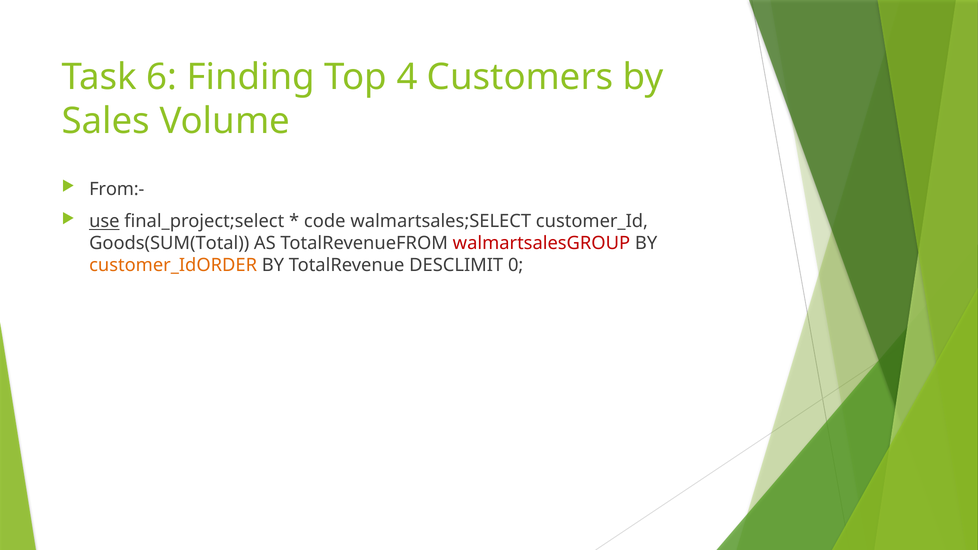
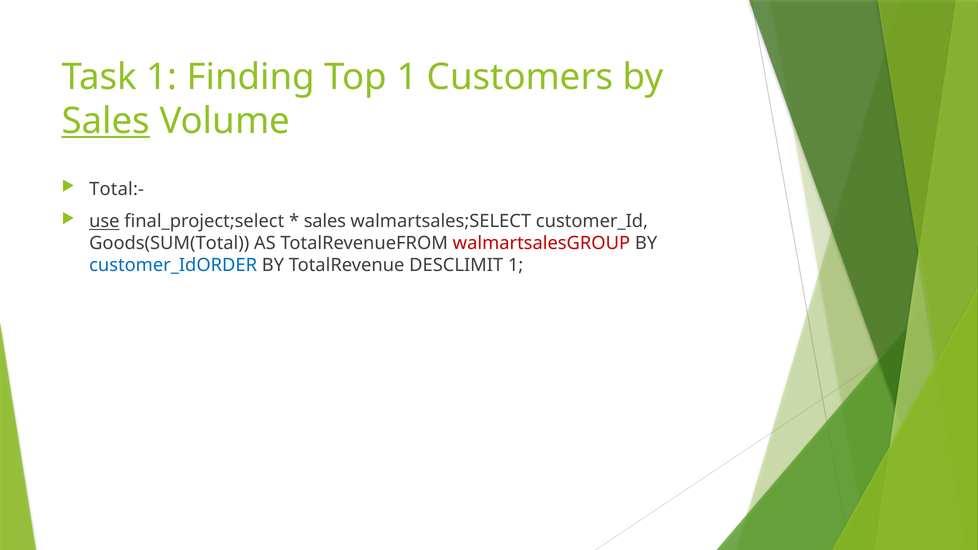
Task 6: 6 -> 1
Top 4: 4 -> 1
Sales at (106, 121) underline: none -> present
From:-: From:- -> Total:-
code at (325, 221): code -> sales
customer_IdORDER colour: orange -> blue
DESCLIMIT 0: 0 -> 1
